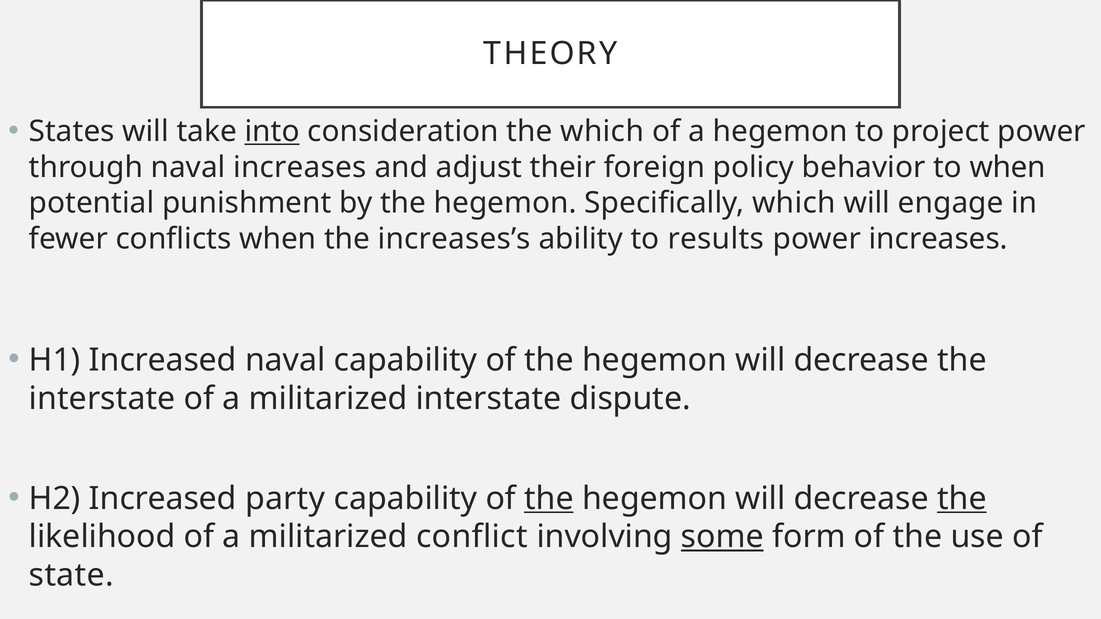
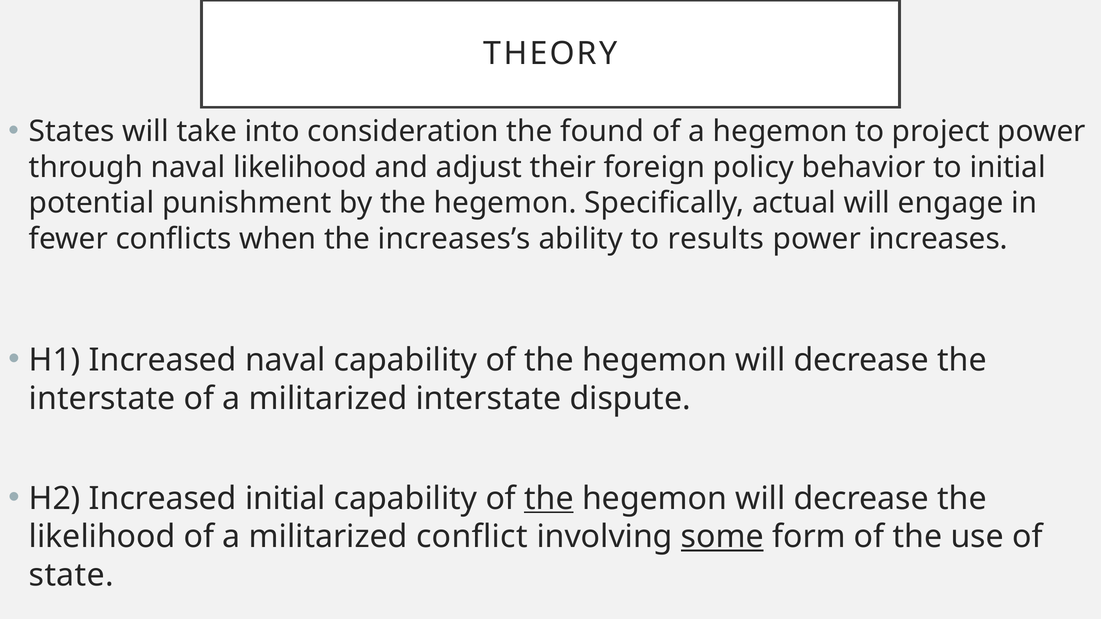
into underline: present -> none
the which: which -> found
naval increases: increases -> likelihood
to when: when -> initial
Specifically which: which -> actual
Increased party: party -> initial
the at (962, 499) underline: present -> none
